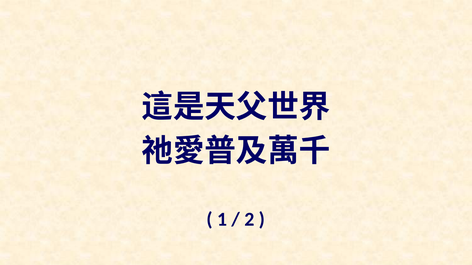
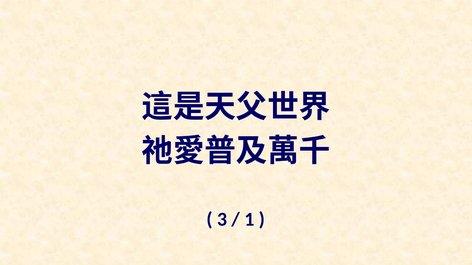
1: 1 -> 3
2: 2 -> 1
